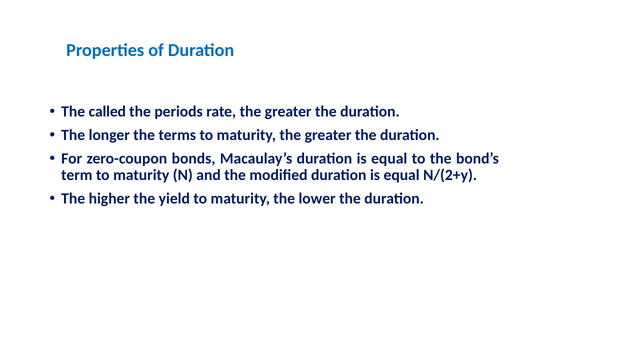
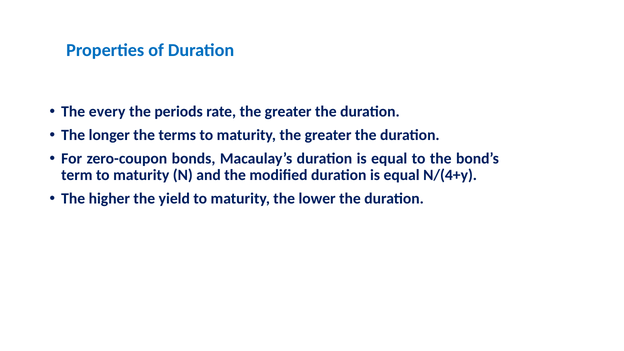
called: called -> every
N/(2+y: N/(2+y -> N/(4+y
